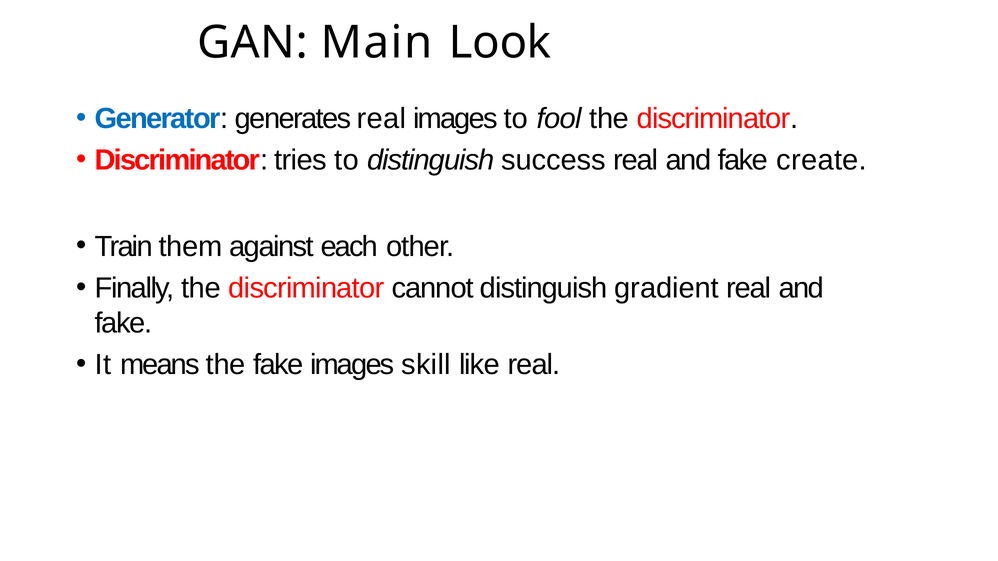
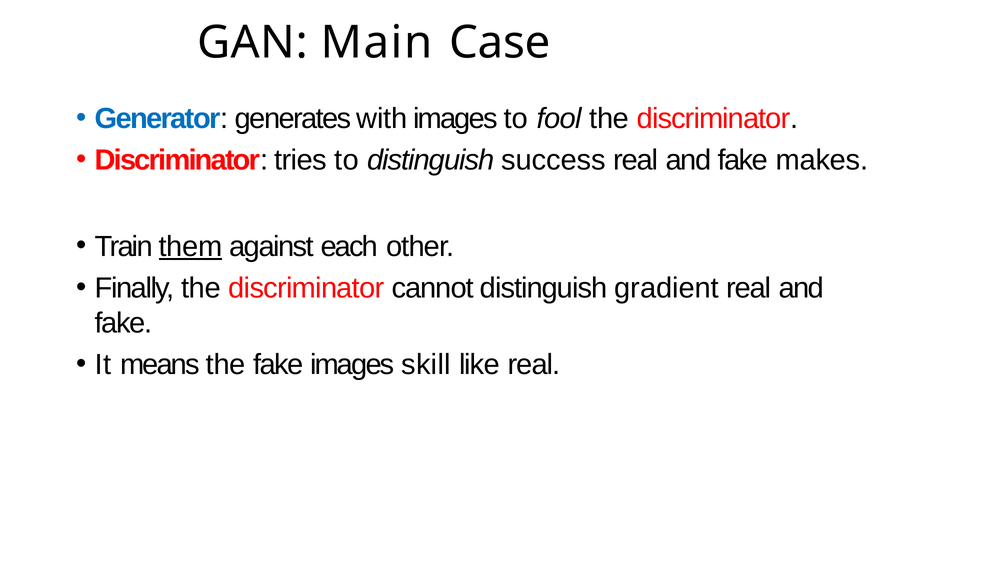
Look: Look -> Case
generates real: real -> with
create: create -> makes
them underline: none -> present
